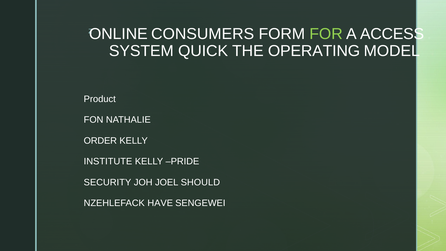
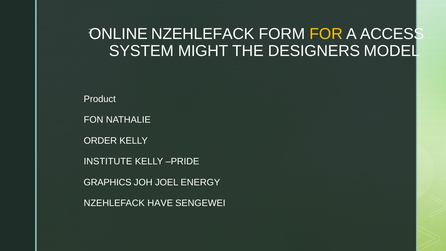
CONSUMERS at (203, 34): CONSUMERS -> NZEHLEFACK
FOR colour: light green -> yellow
QUICK: QUICK -> MIGHT
OPERATING: OPERATING -> DESIGNERS
SECURITY: SECURITY -> GRAPHICS
SHOULD: SHOULD -> ENERGY
